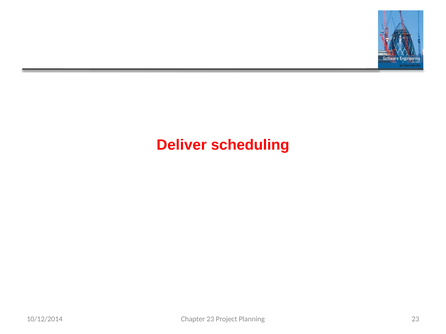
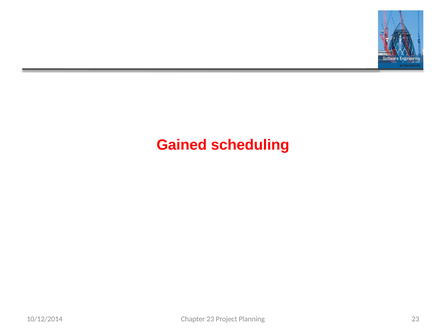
Deliver: Deliver -> Gained
